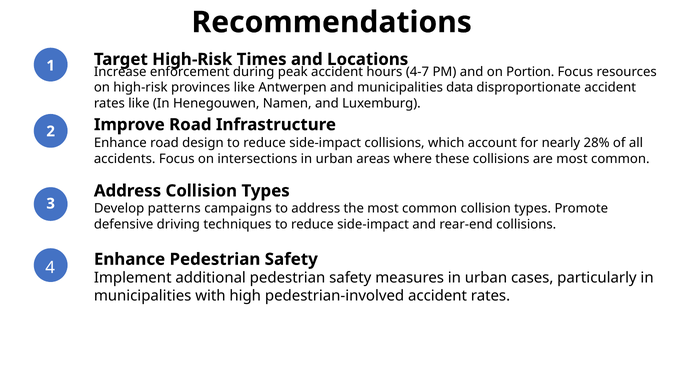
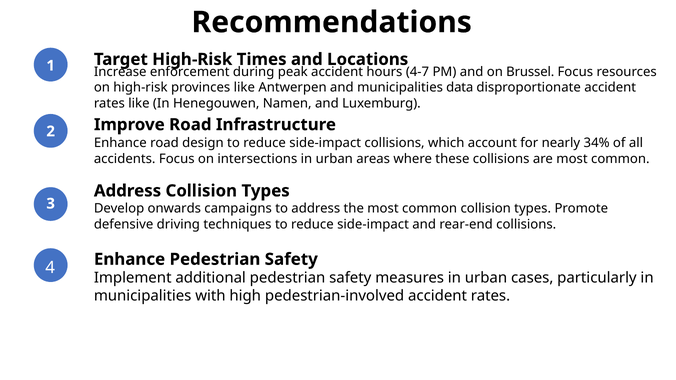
Portion: Portion -> Brussel
28%: 28% -> 34%
patterns: patterns -> onwards
